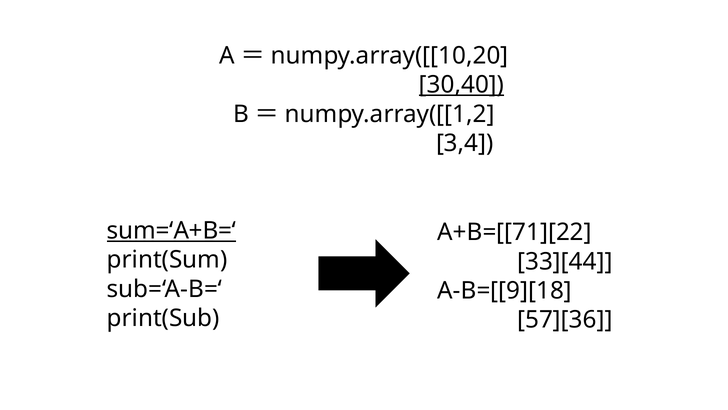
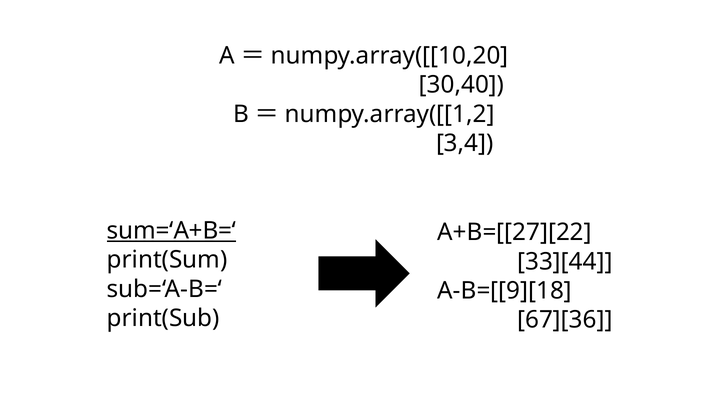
30,40 underline: present -> none
A+B=[[71][22: A+B=[[71][22 -> A+B=[[27][22
57][36: 57][36 -> 67][36
